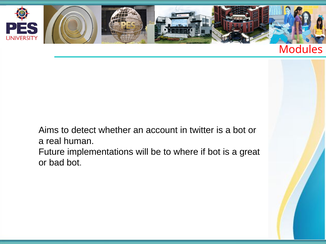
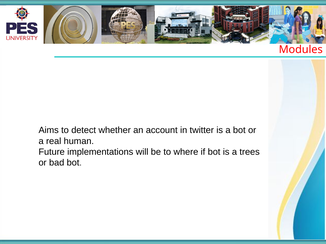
great: great -> trees
